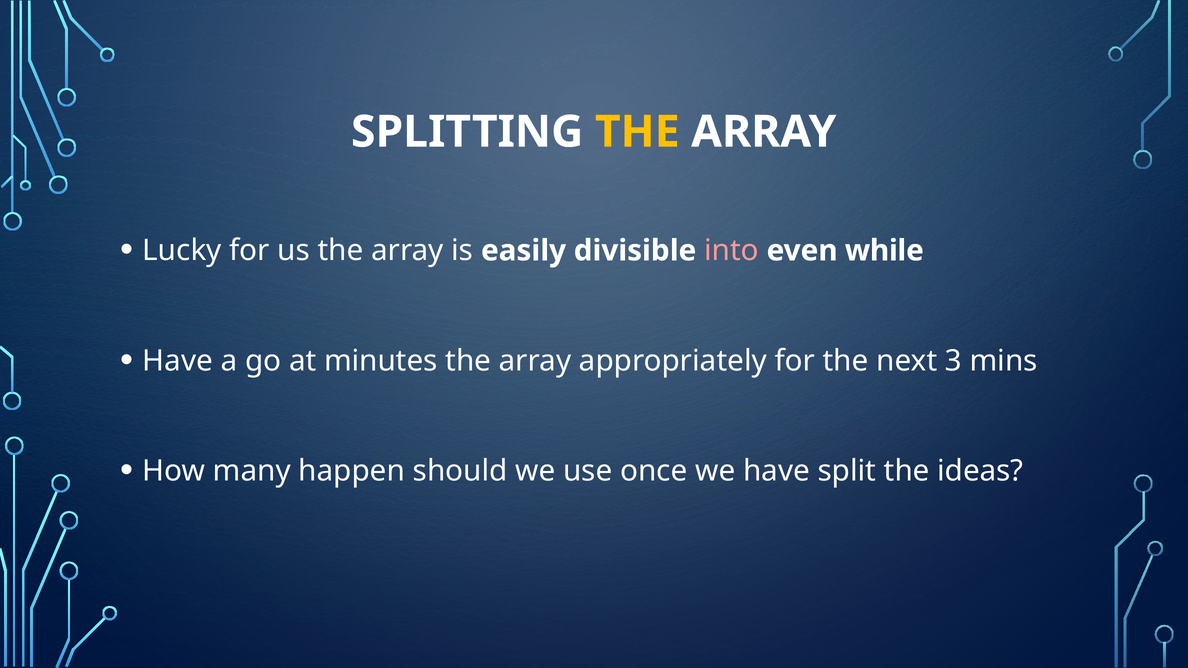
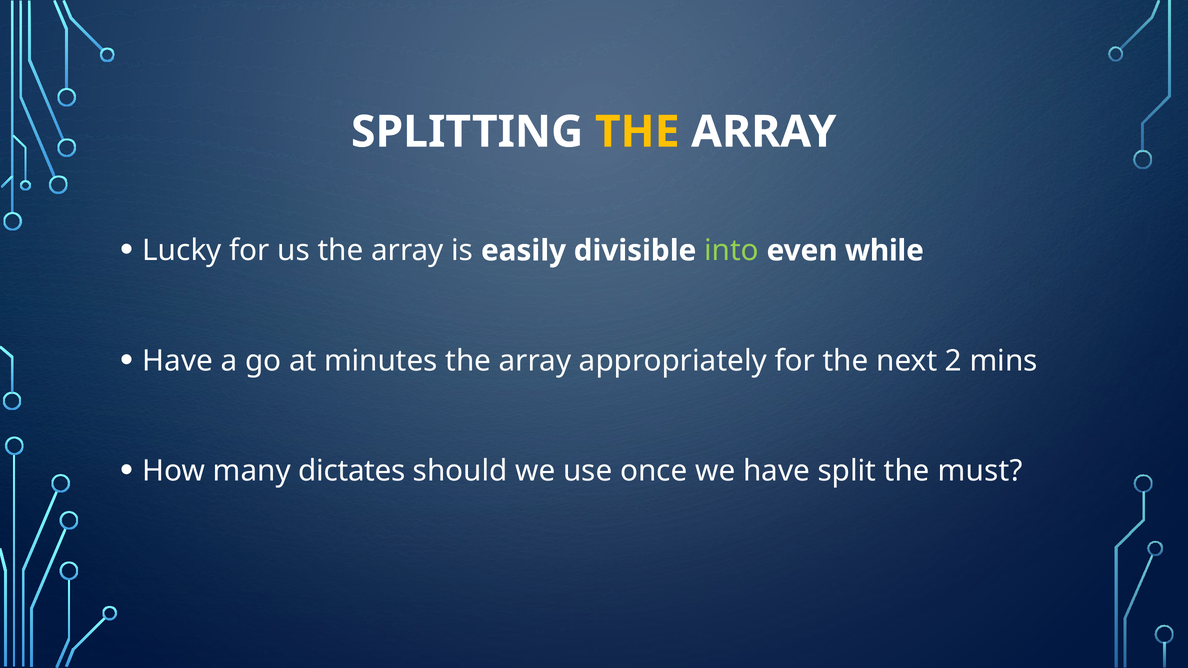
into colour: pink -> light green
3: 3 -> 2
happen: happen -> dictates
ideas: ideas -> must
